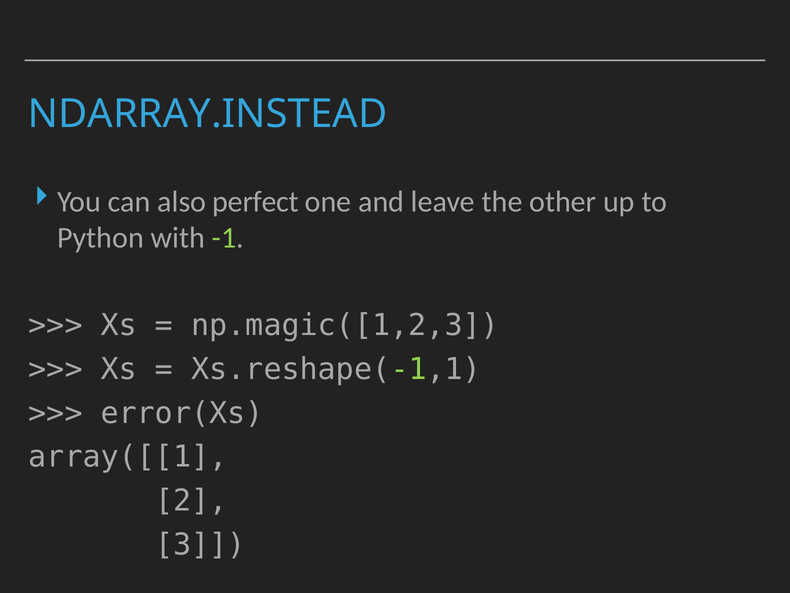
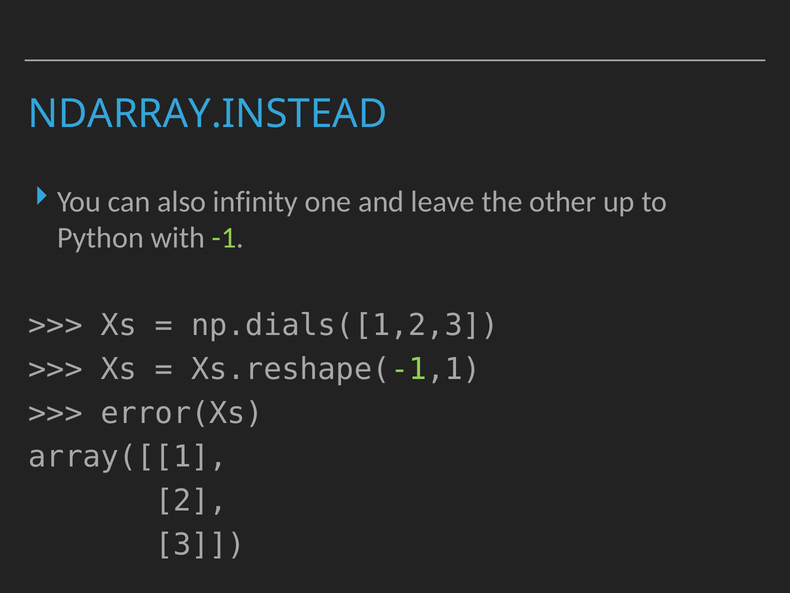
perfect: perfect -> infinity
np.magic([1,2,3: np.magic([1,2,3 -> np.dials([1,2,3
